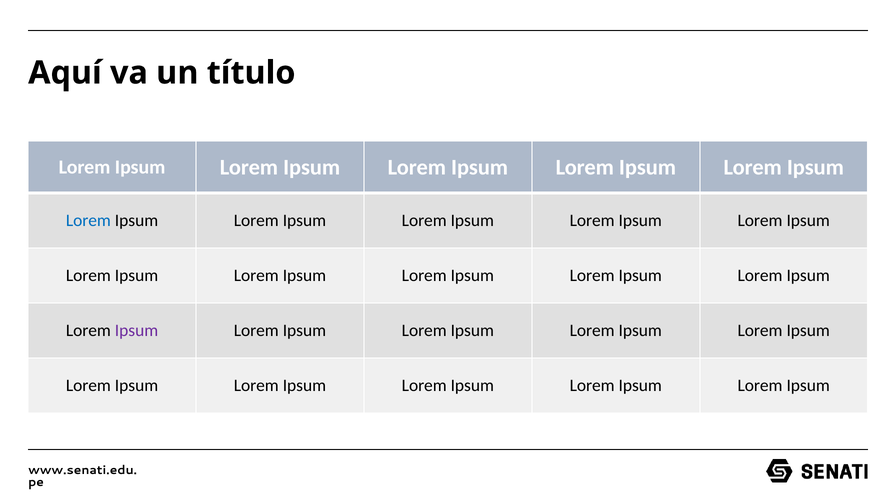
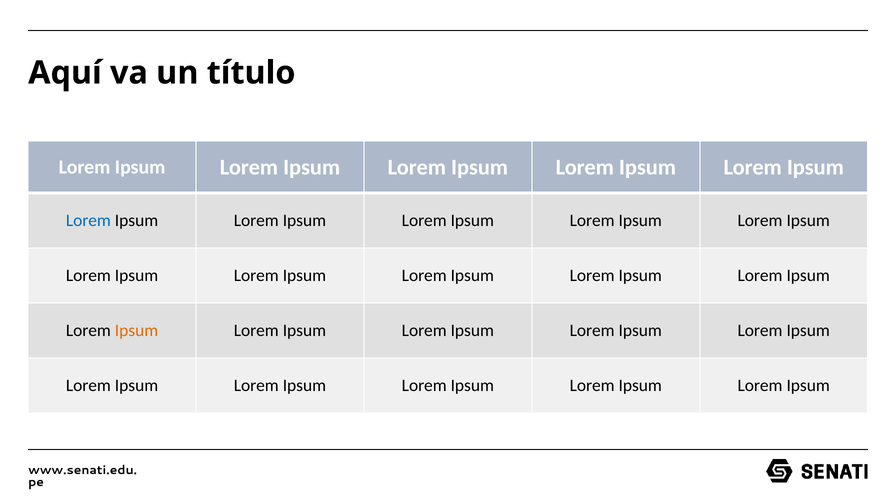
Ipsum at (137, 331) colour: purple -> orange
